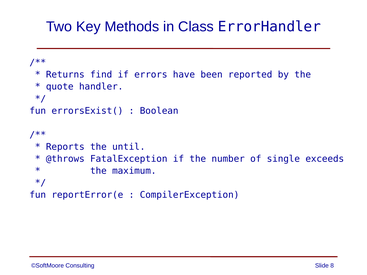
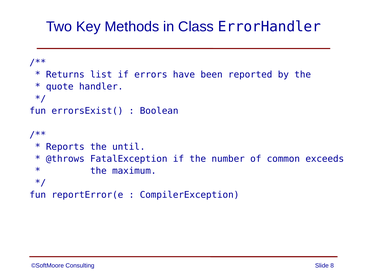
find: find -> list
single: single -> common
